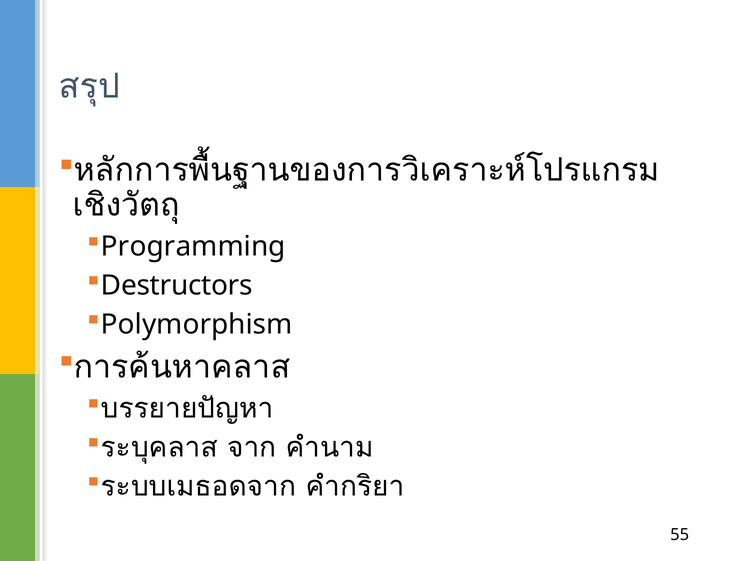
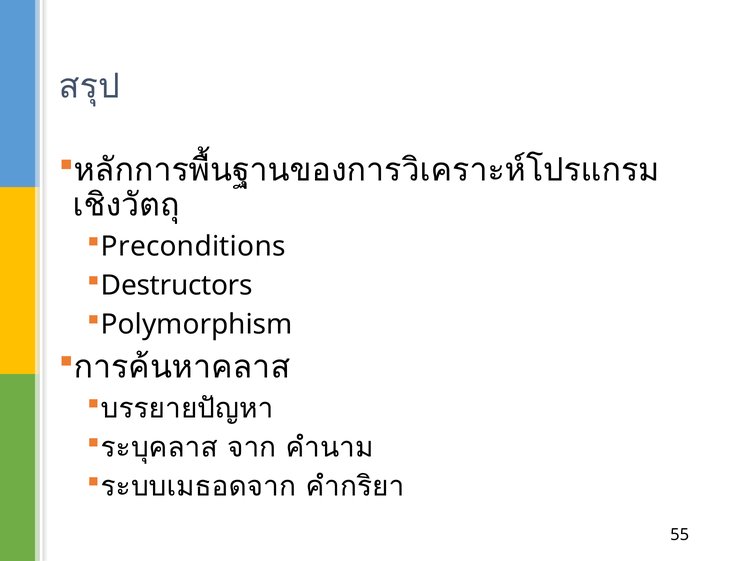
Programming: Programming -> Preconditions
